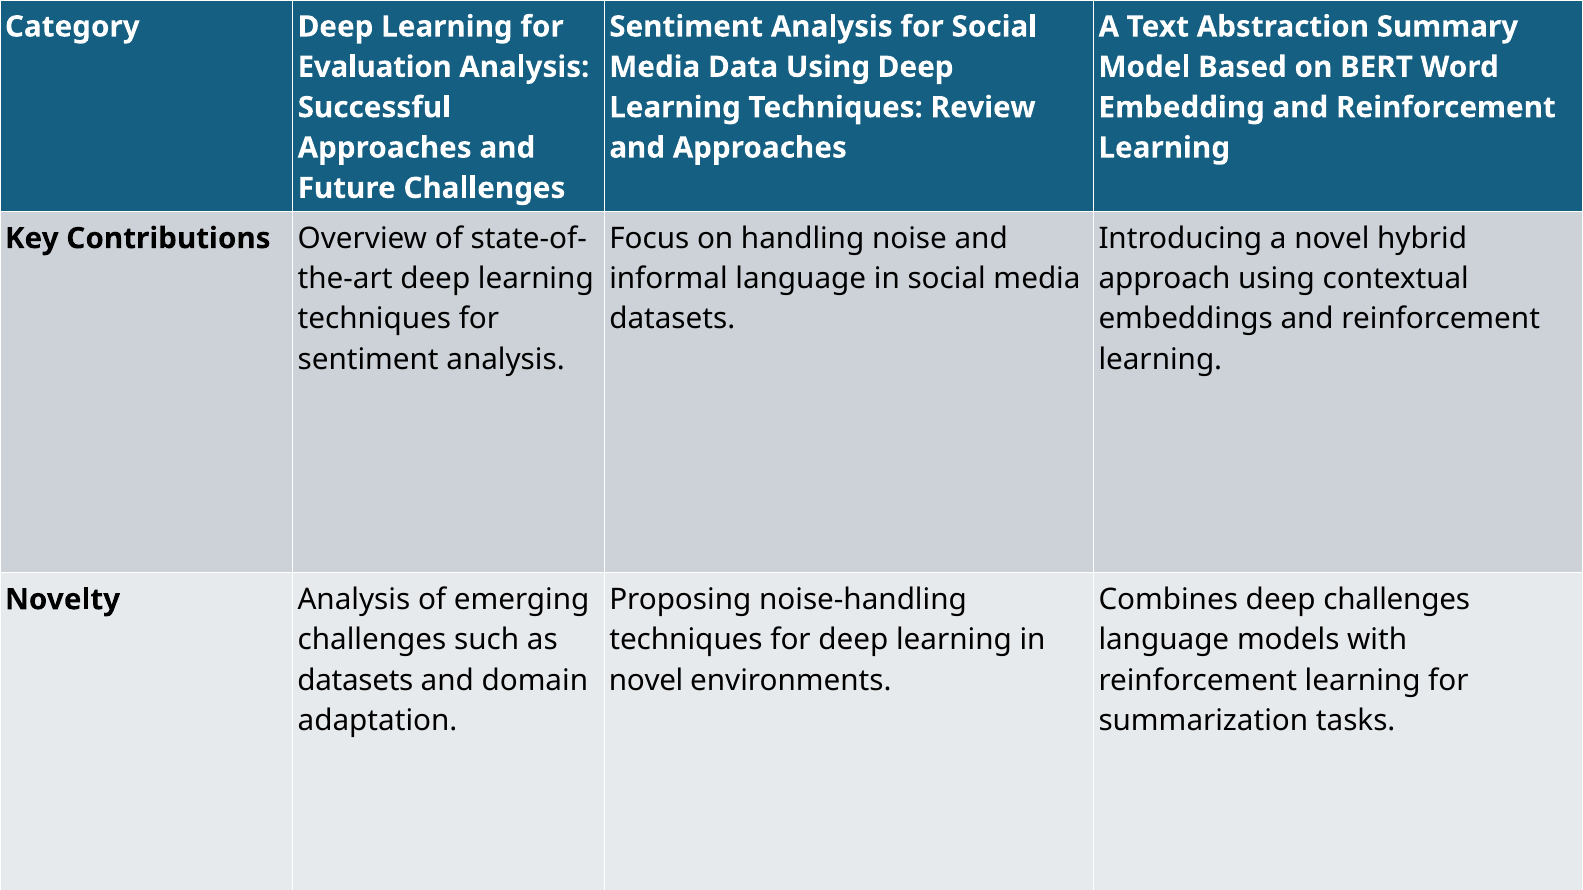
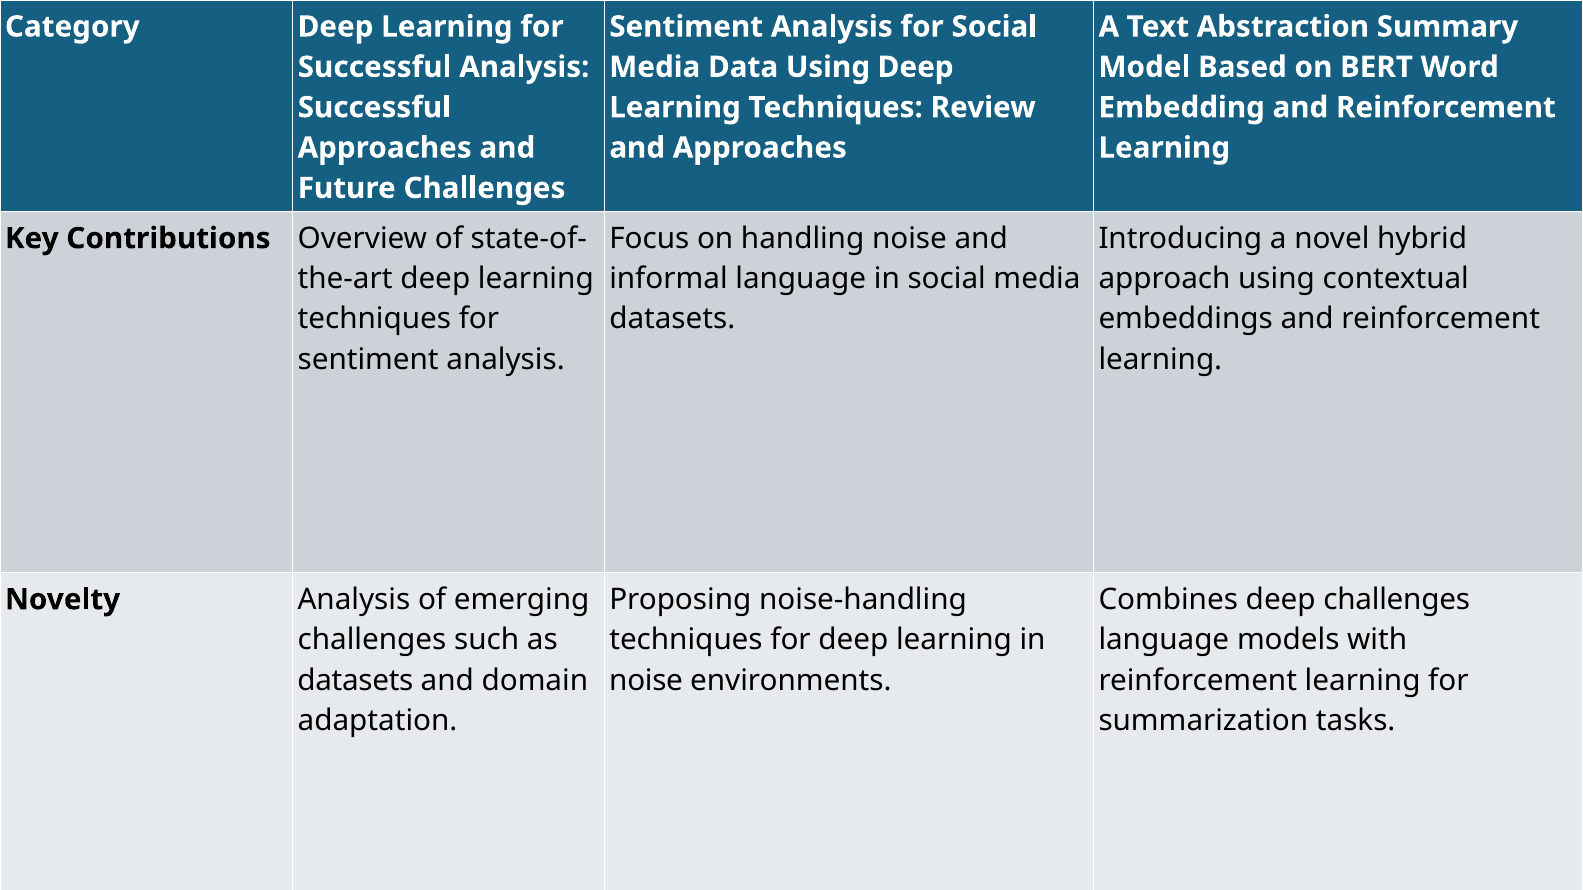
Evaluation at (375, 67): Evaluation -> Successful
novel at (646, 681): novel -> noise
